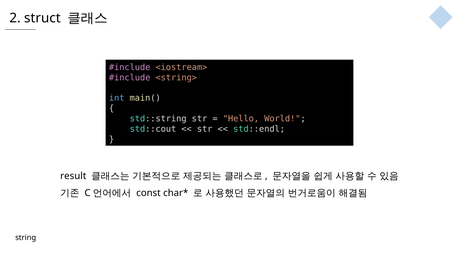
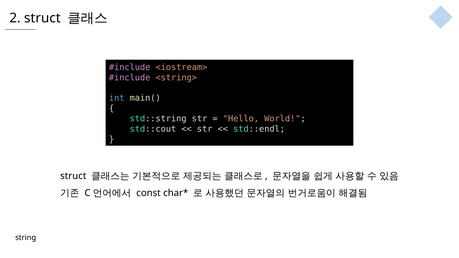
result at (73, 176): result -> struct
